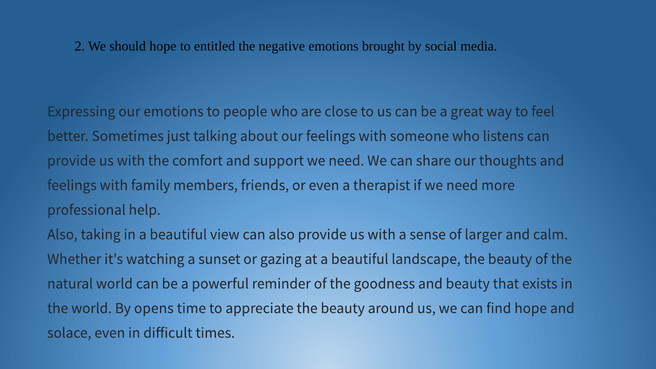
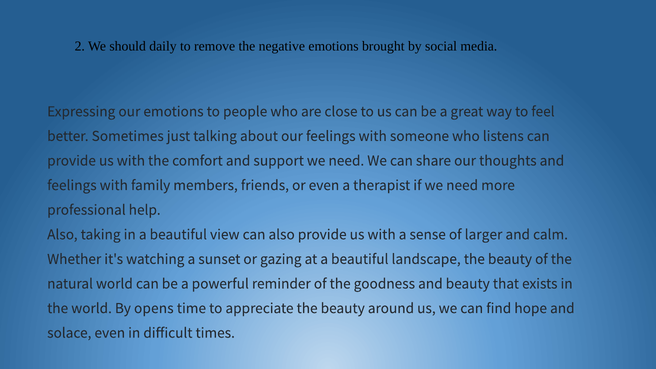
should hope: hope -> daily
entitled: entitled -> remove
